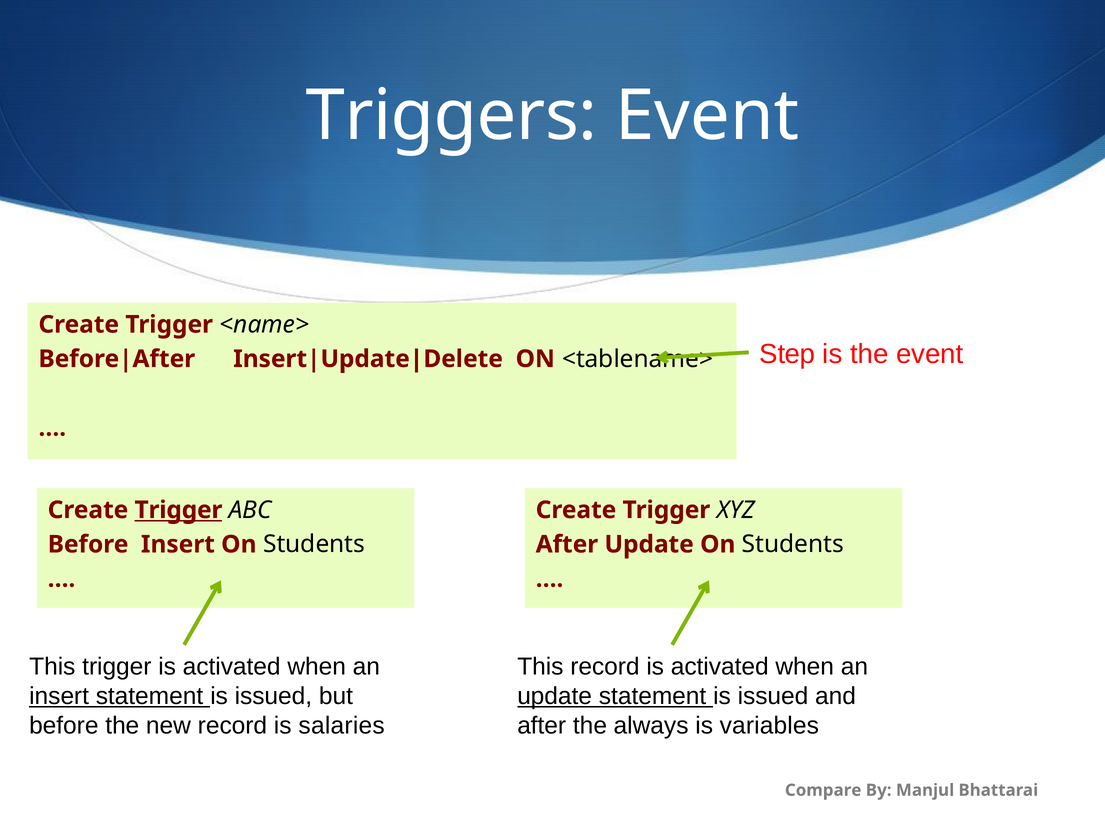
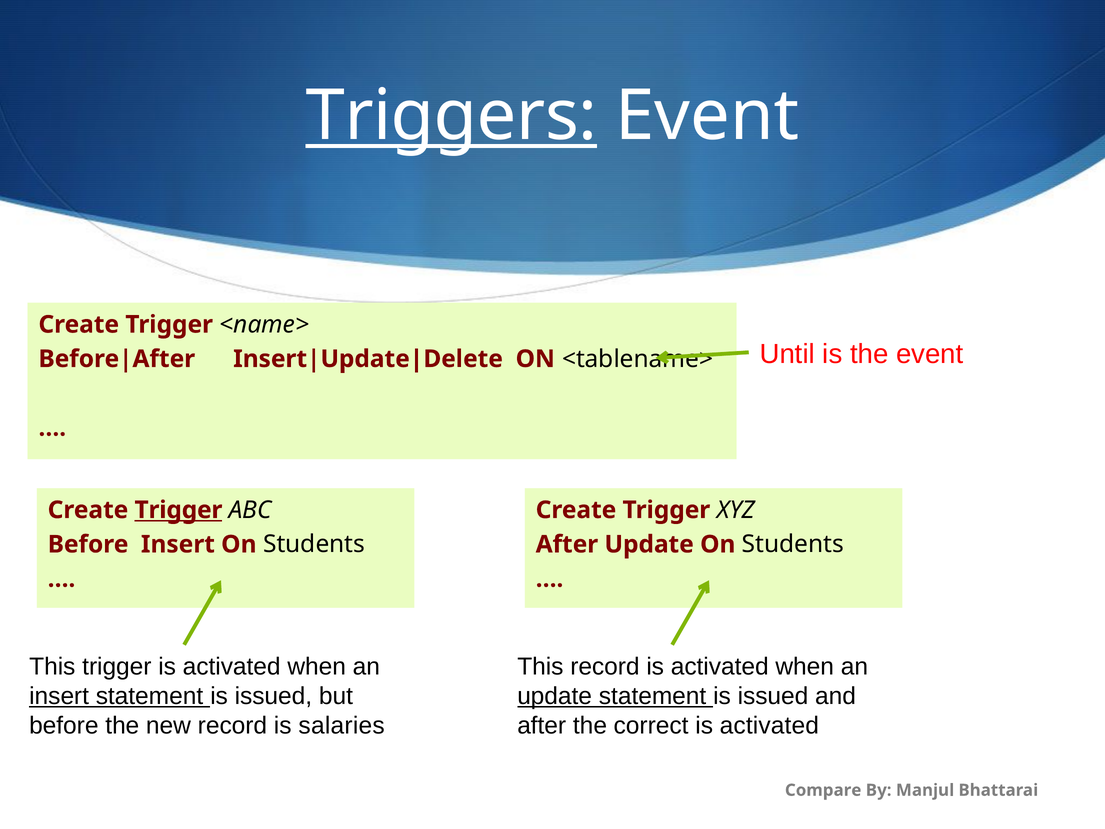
Triggers underline: none -> present
Step: Step -> Until
always: always -> correct
variables at (769, 725): variables -> activated
